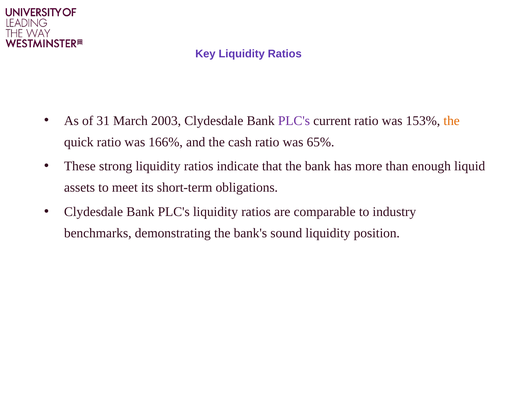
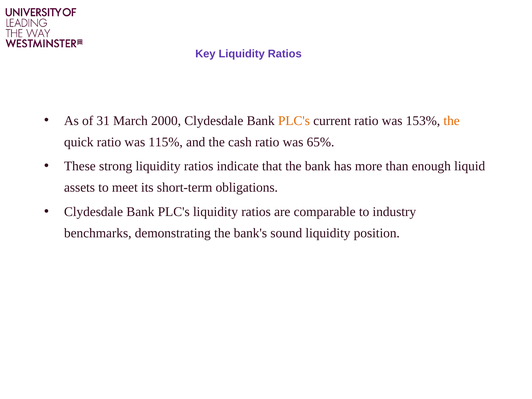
2003: 2003 -> 2000
PLC's at (294, 121) colour: purple -> orange
166%: 166% -> 115%
